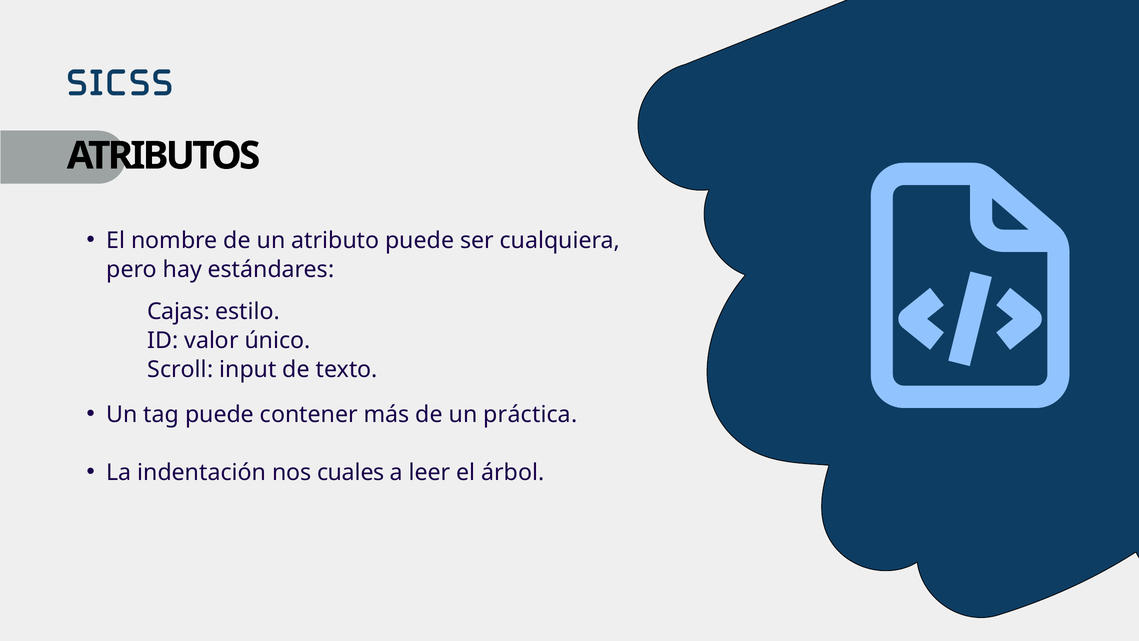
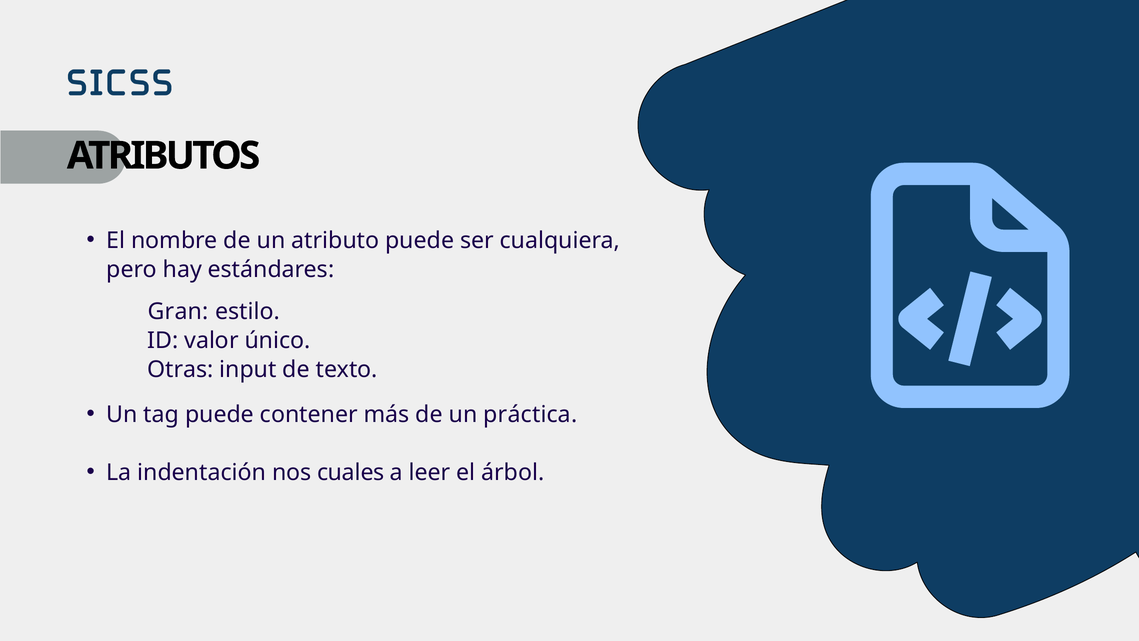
Cajas: Cajas -> Gran
Scroll: Scroll -> Otras
